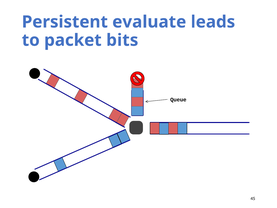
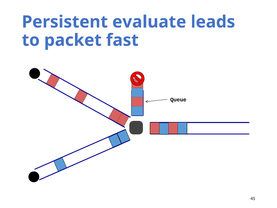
bits: bits -> fast
